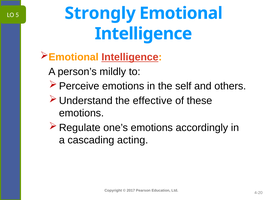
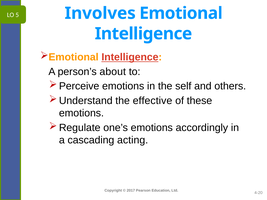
Strongly: Strongly -> Involves
mildly: mildly -> about
